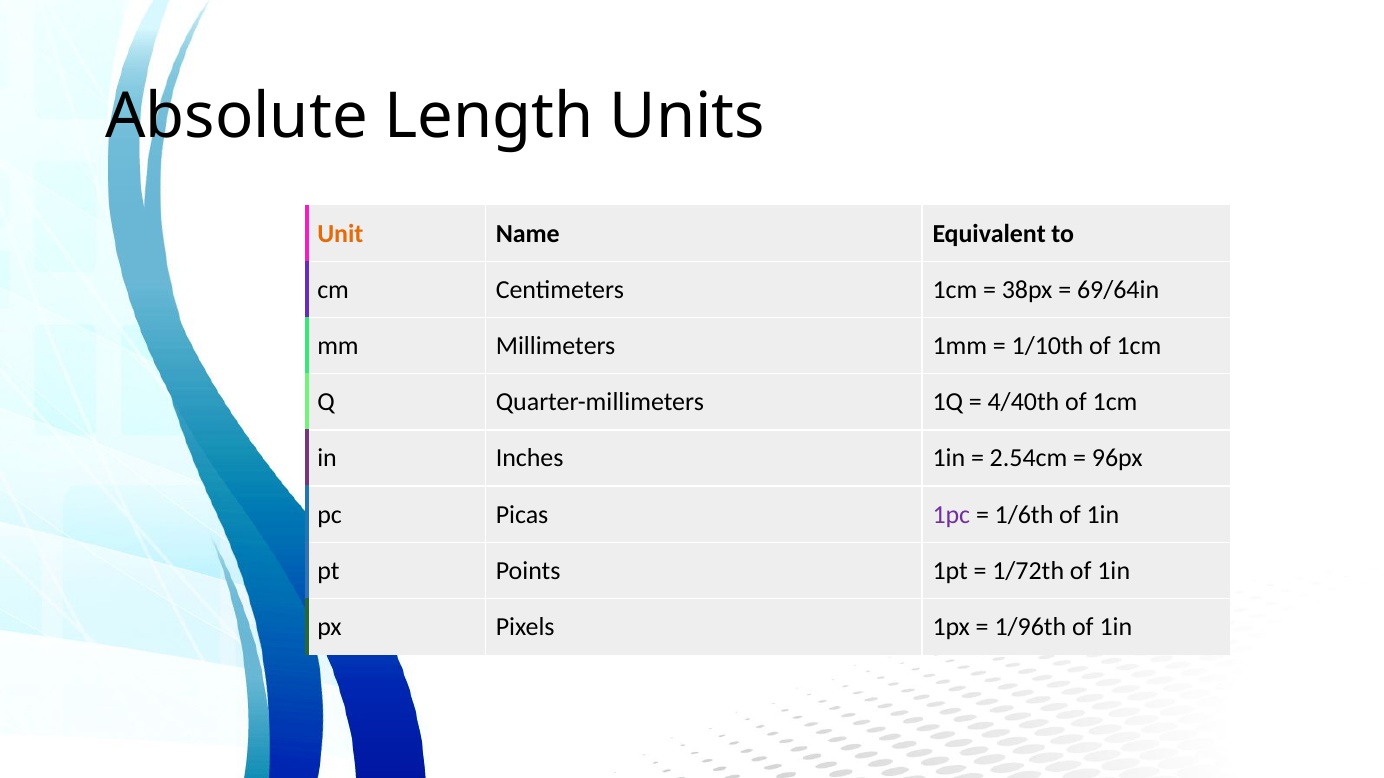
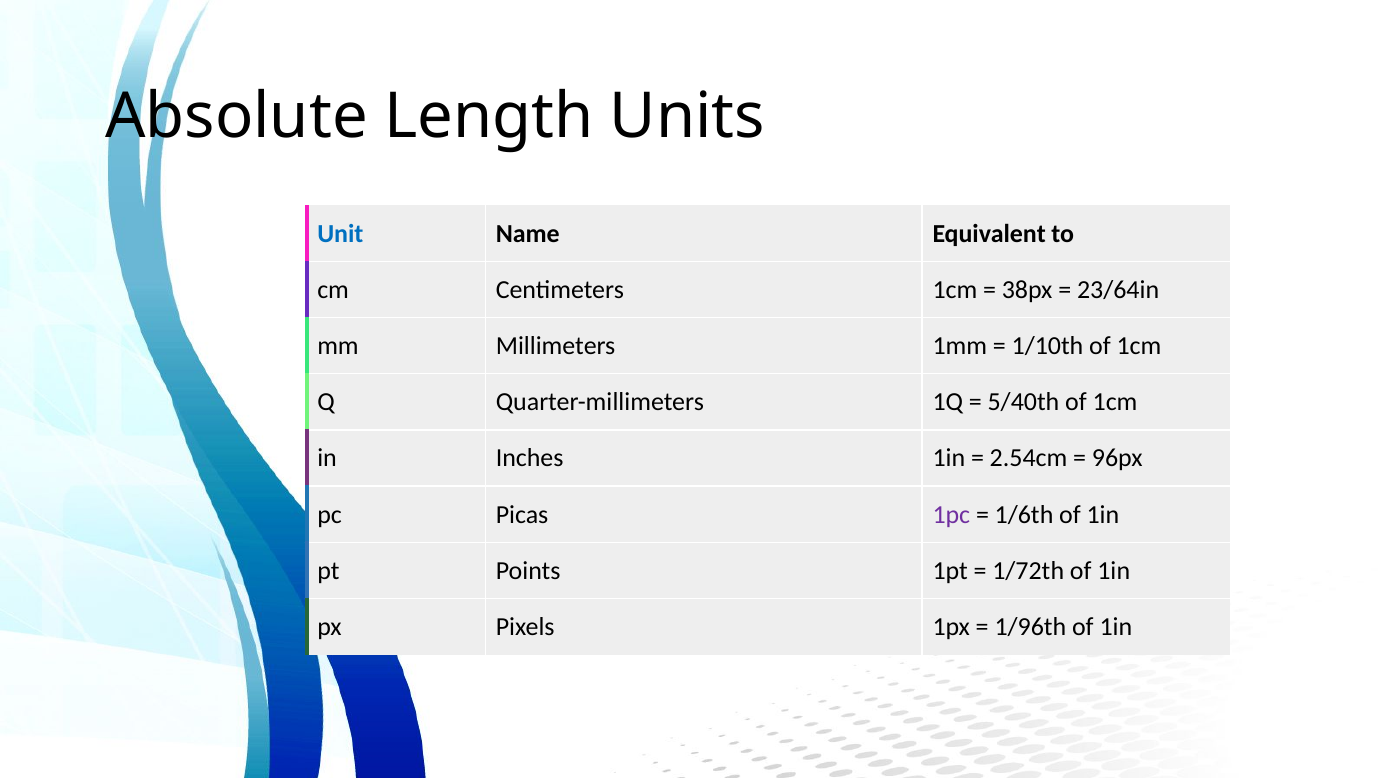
Unit colour: orange -> blue
69/64in: 69/64in -> 23/64in
4/40th: 4/40th -> 5/40th
